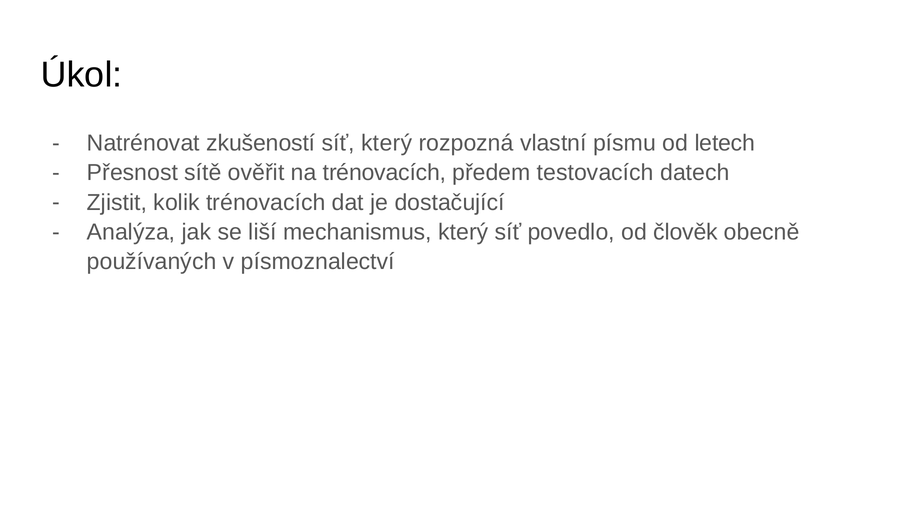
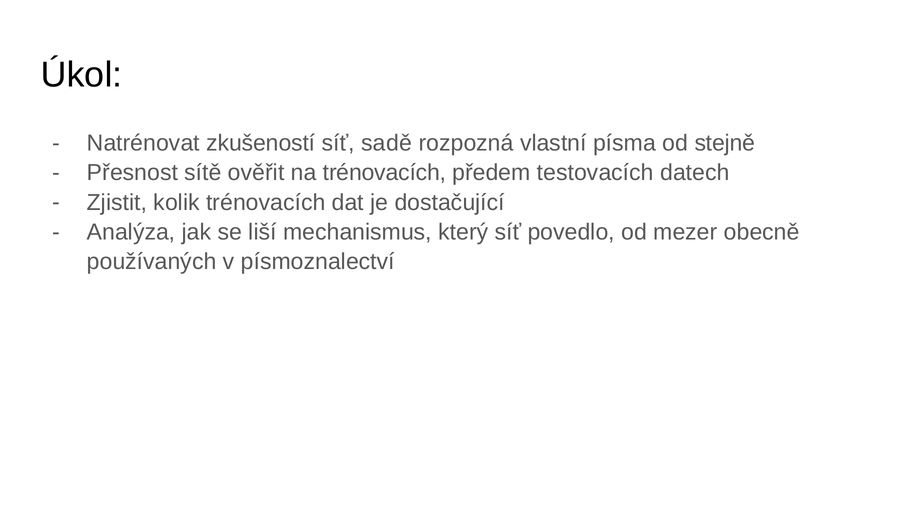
síť který: který -> sadě
písmu: písmu -> písma
letech: letech -> stejně
člověk: člověk -> mezer
